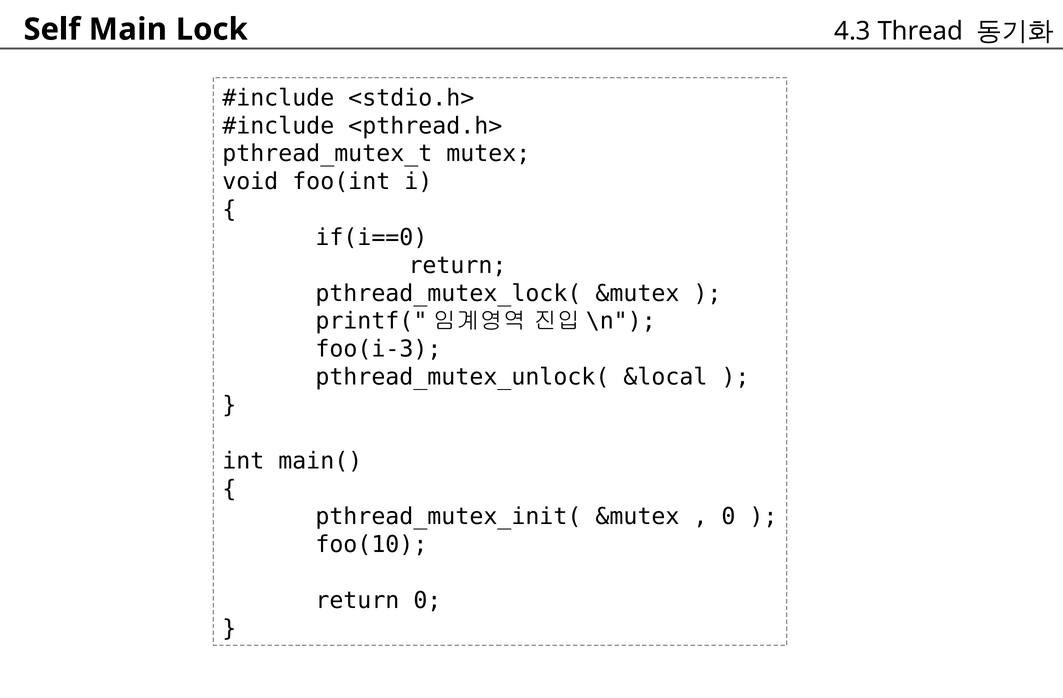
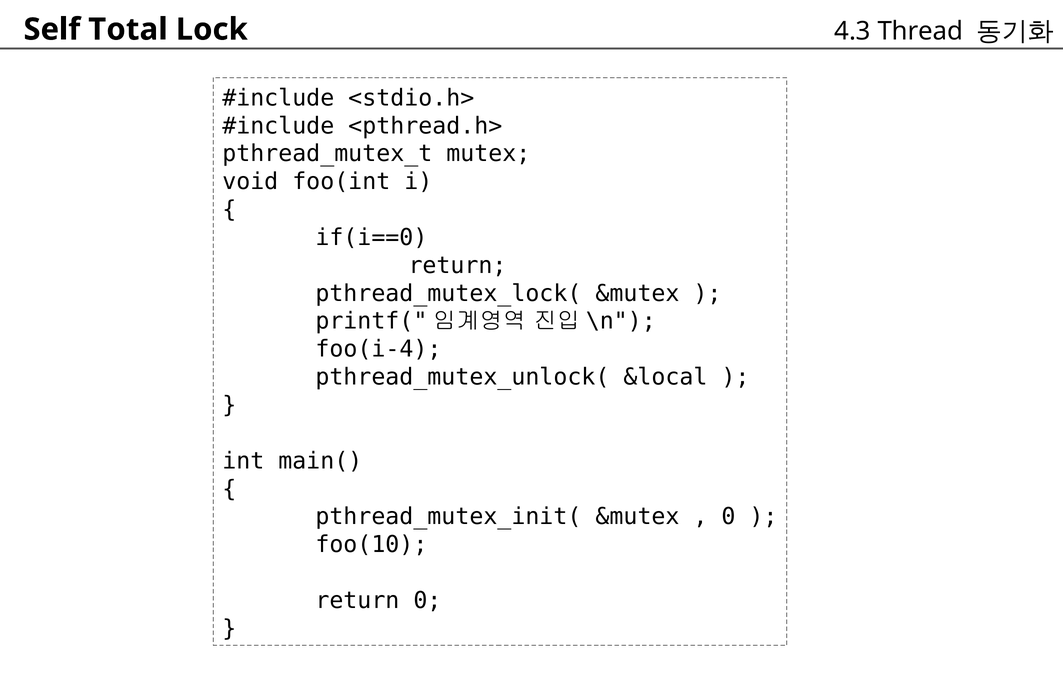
Main: Main -> Total
foo(i-3: foo(i-3 -> foo(i-4
